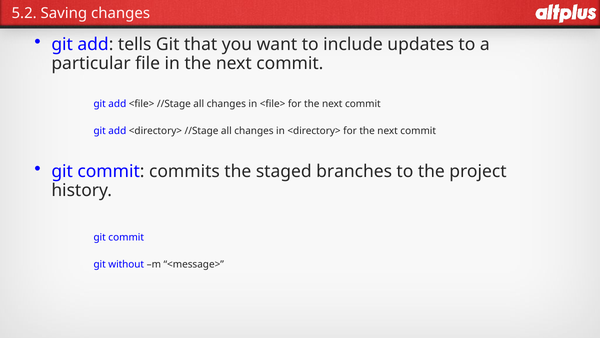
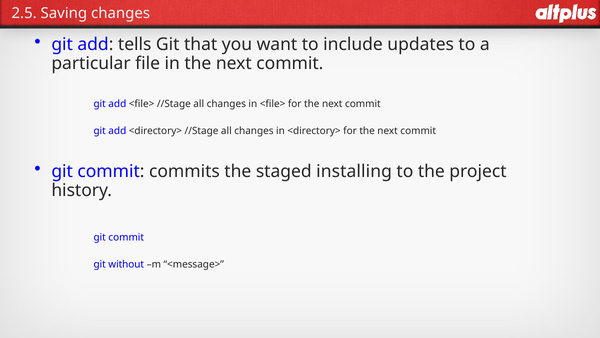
5.2: 5.2 -> 2.5
branches: branches -> installing
